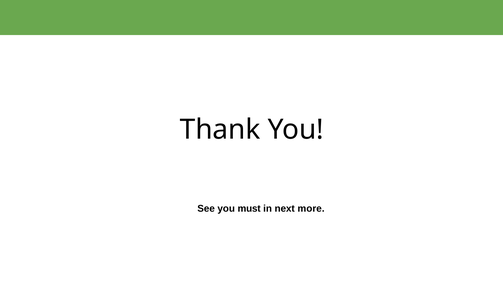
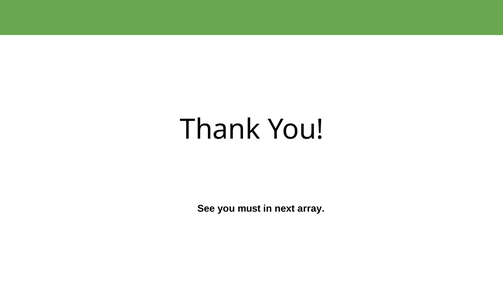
more: more -> array
